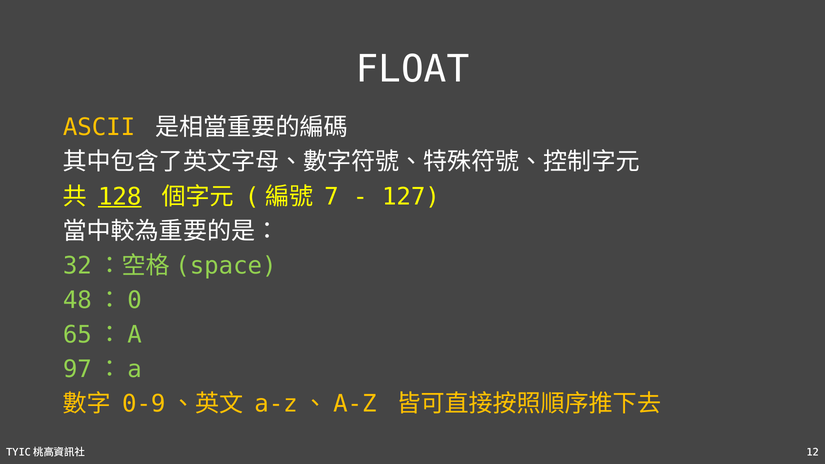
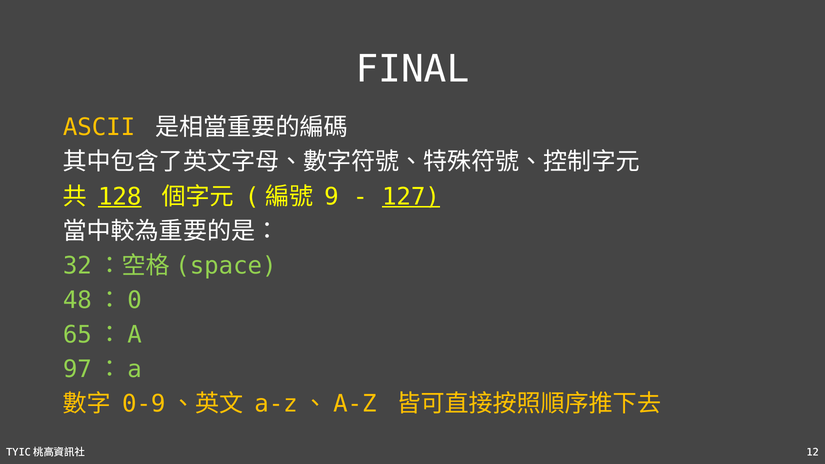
FLOAT: FLOAT -> FINAL
7: 7 -> 9
127 underline: none -> present
